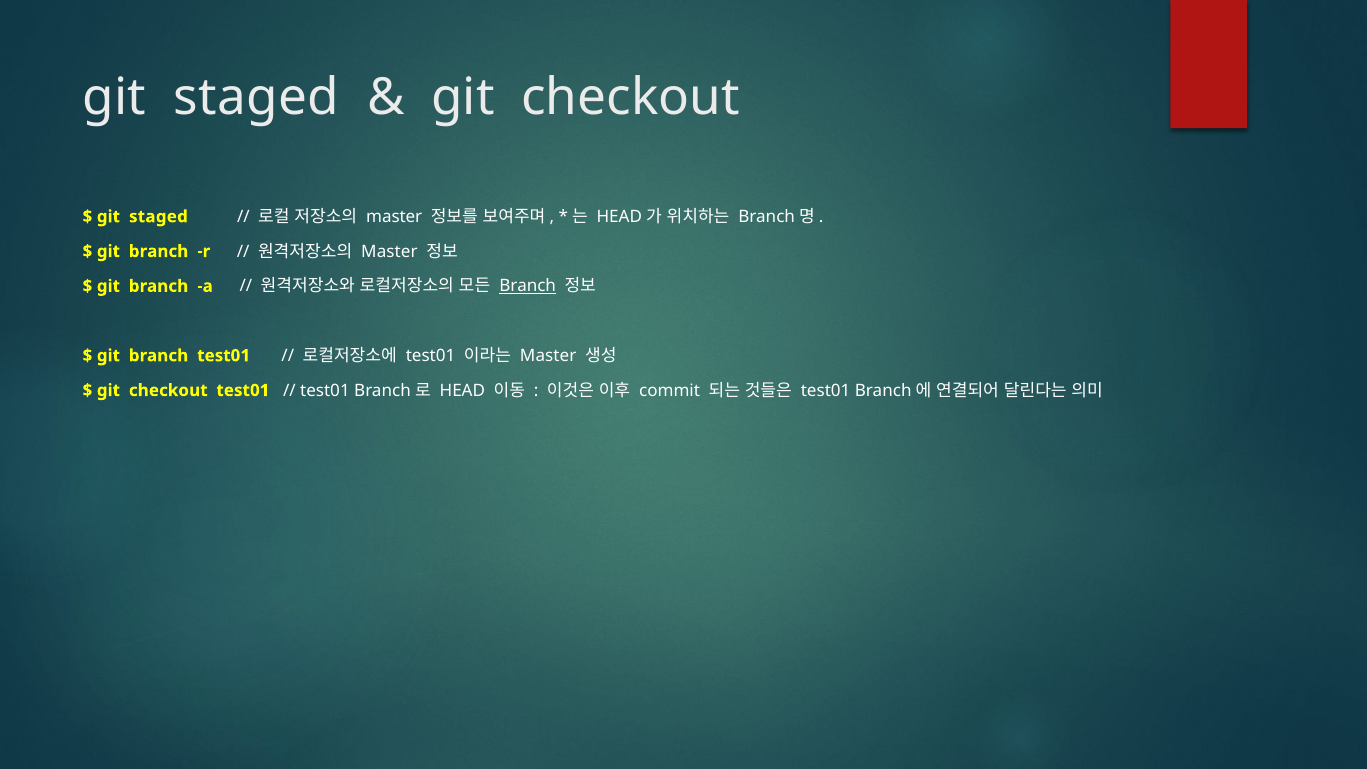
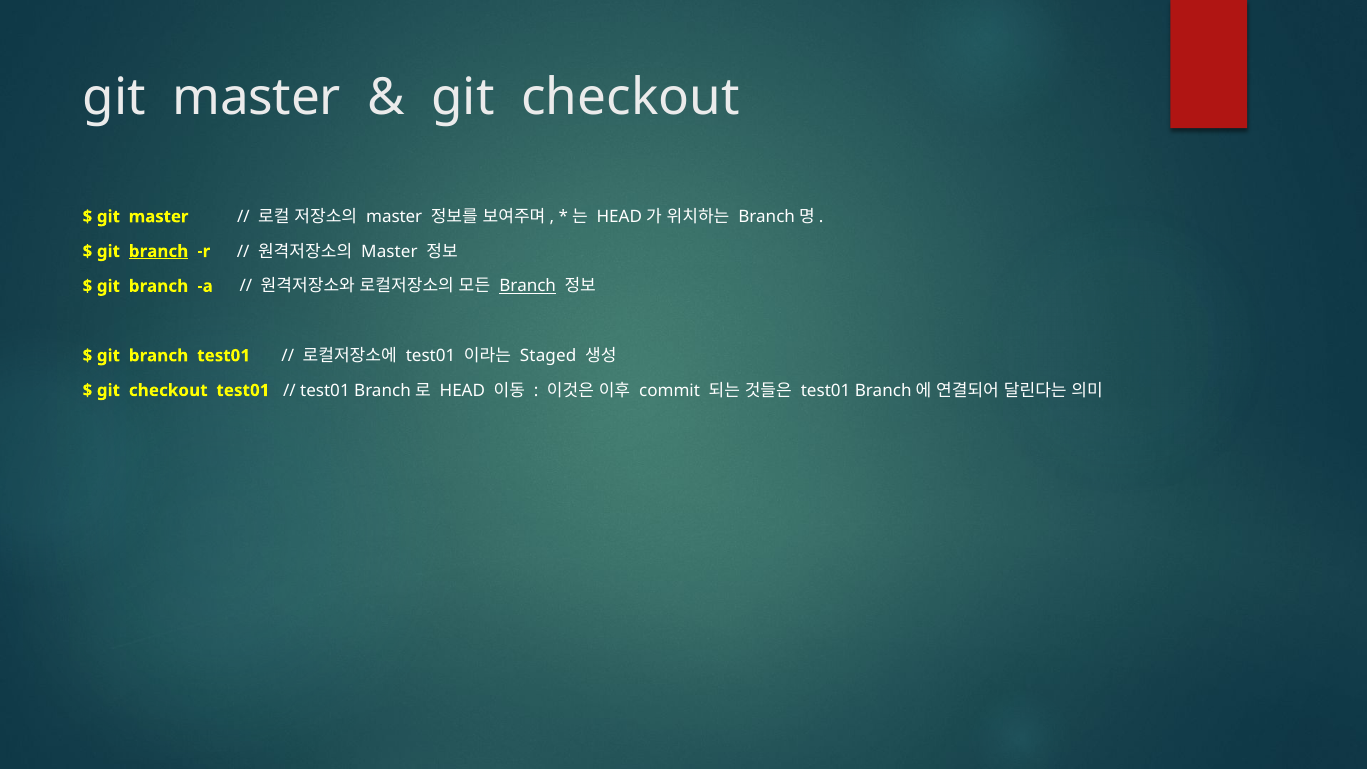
staged at (256, 98): staged -> master
staged at (158, 217): staged -> master
branch at (159, 251) underline: none -> present
Master at (548, 356): Master -> Staged
